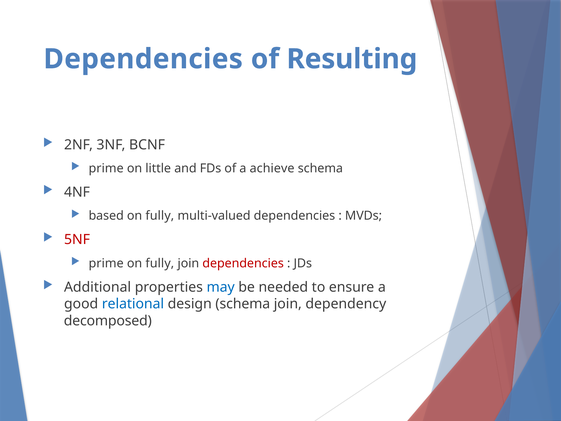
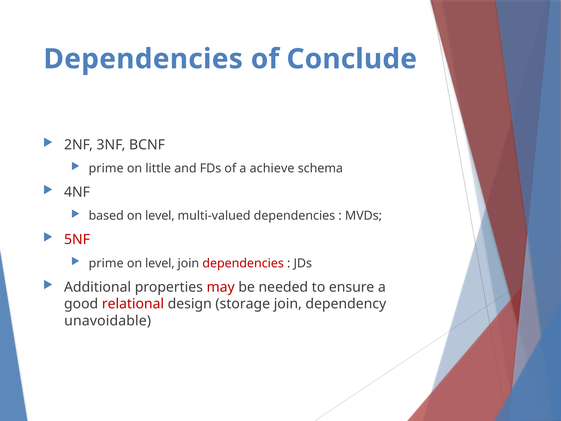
Resulting: Resulting -> Conclude
based on fully: fully -> level
fully at (160, 263): fully -> level
may colour: blue -> red
relational colour: blue -> red
design schema: schema -> storage
decomposed: decomposed -> unavoidable
